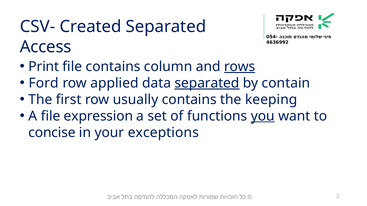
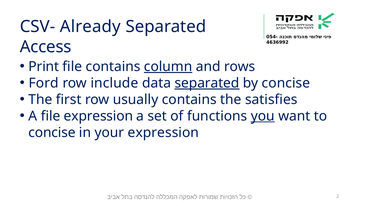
Created: Created -> Already
column underline: none -> present
rows underline: present -> none
applied: applied -> include
by contain: contain -> concise
keeping: keeping -> satisfies
your exceptions: exceptions -> expression
